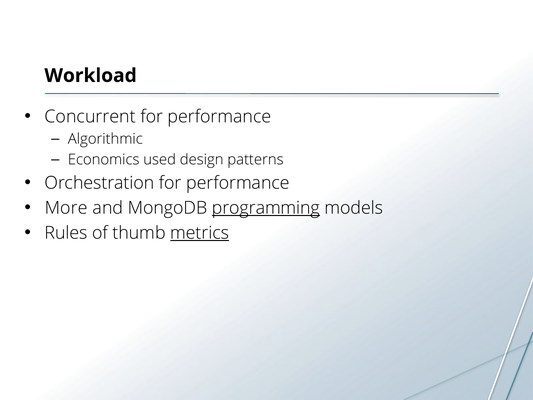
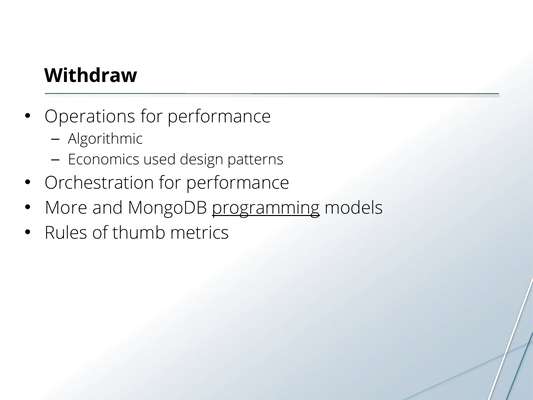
Workload: Workload -> Withdraw
Concurrent: Concurrent -> Operations
metrics underline: present -> none
